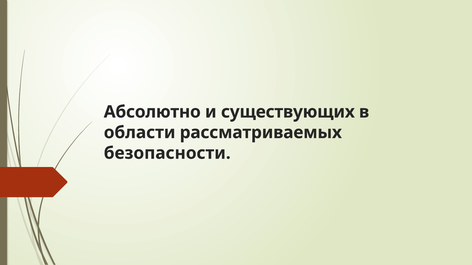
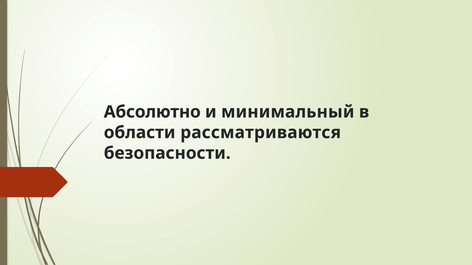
существующих: существующих -> минимальный
рассматриваемых: рассматриваемых -> рассматриваются
